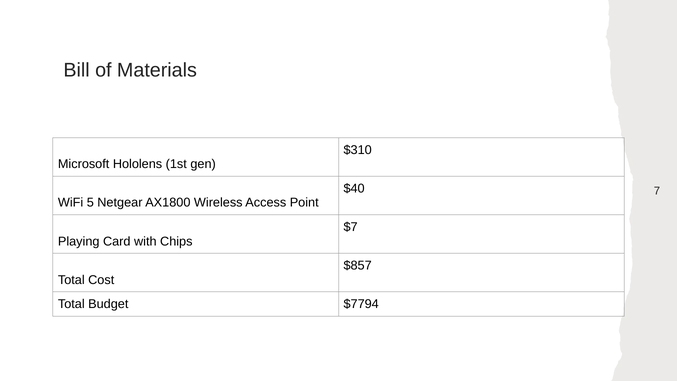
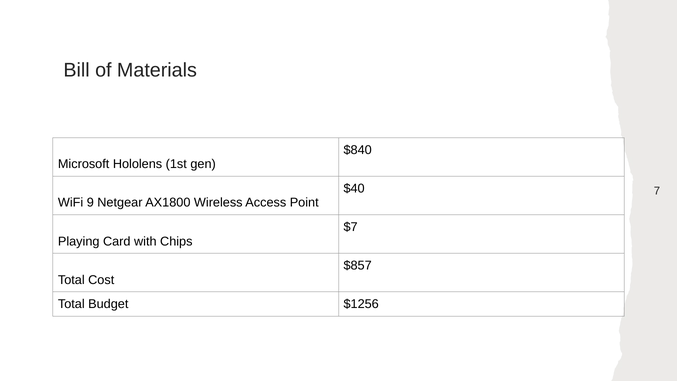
$310: $310 -> $840
5: 5 -> 9
$7794: $7794 -> $1256
